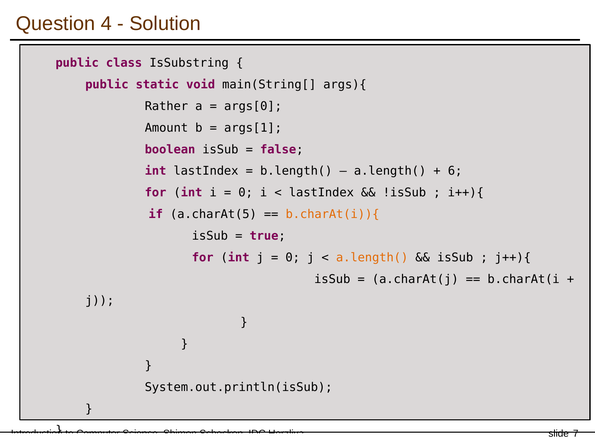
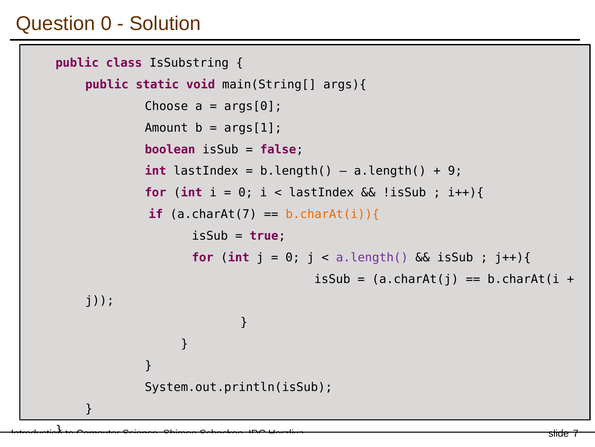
Question 4: 4 -> 0
Rather: Rather -> Choose
6: 6 -> 9
a.charAt(5: a.charAt(5 -> a.charAt(7
a.length( at (372, 257) colour: orange -> purple
